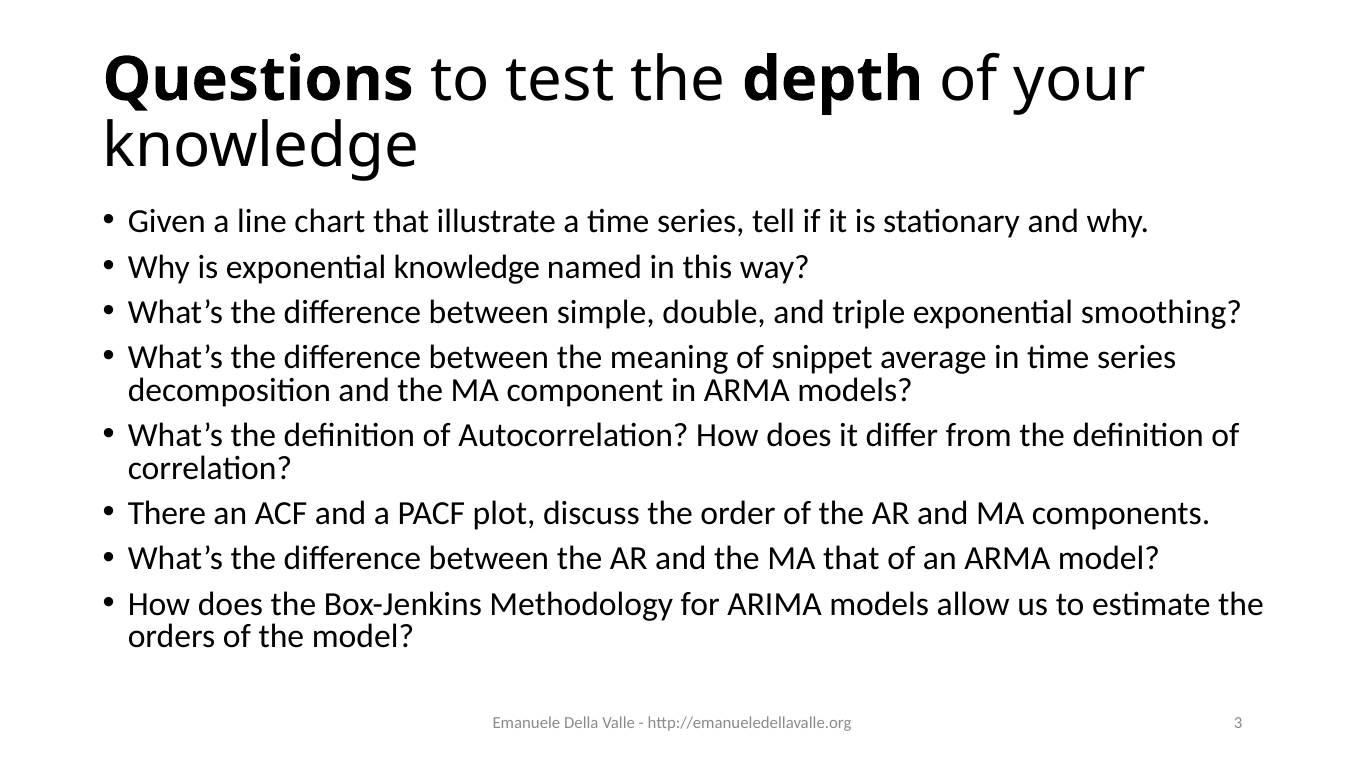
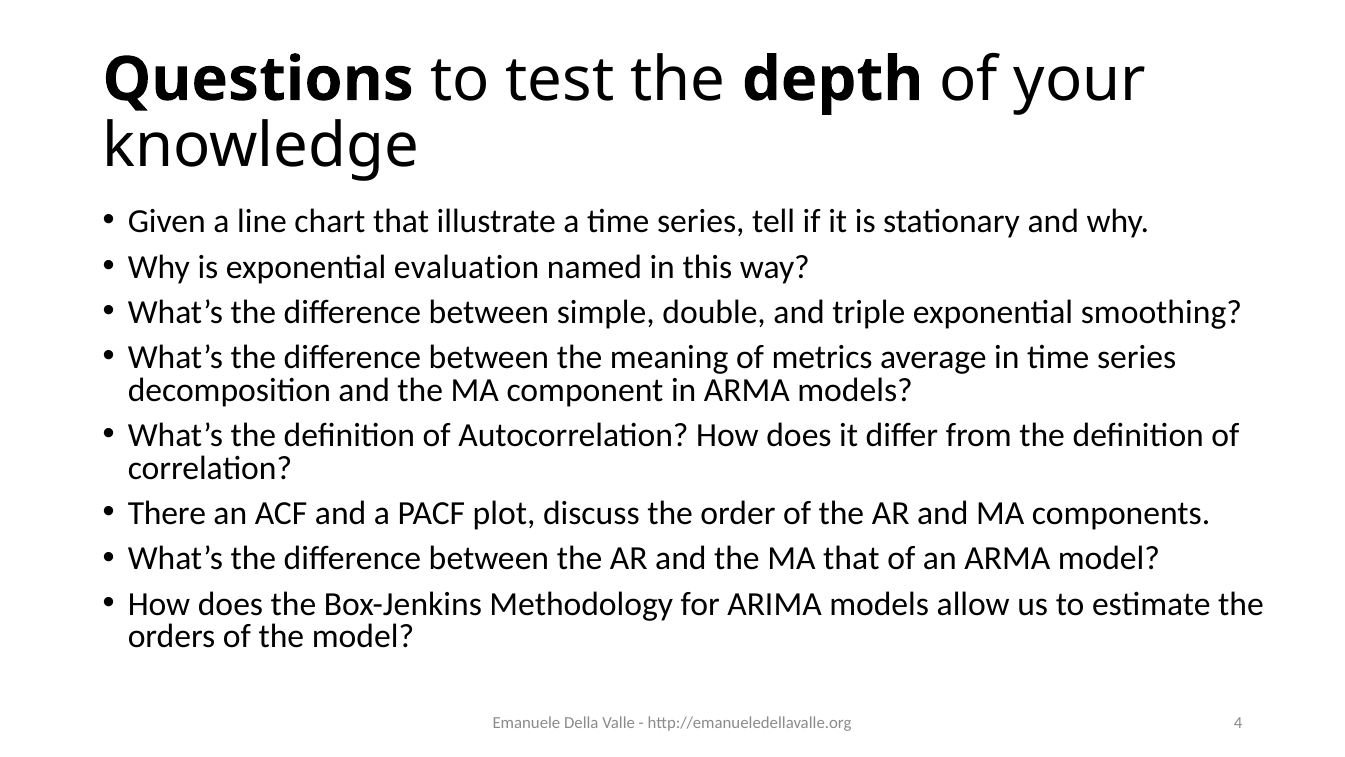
exponential knowledge: knowledge -> evaluation
snippet: snippet -> metrics
3: 3 -> 4
